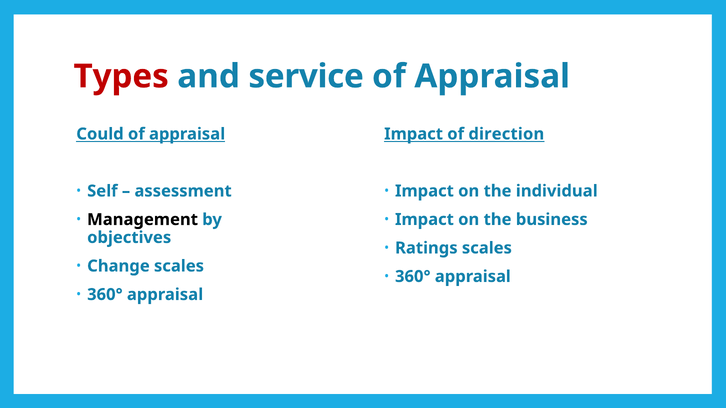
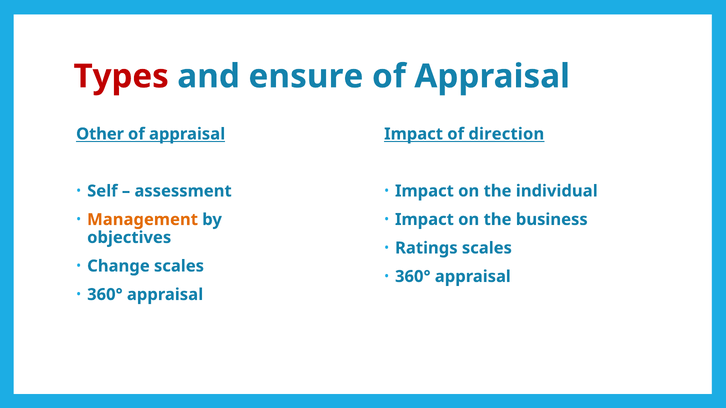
service: service -> ensure
Could: Could -> Other
Management colour: black -> orange
